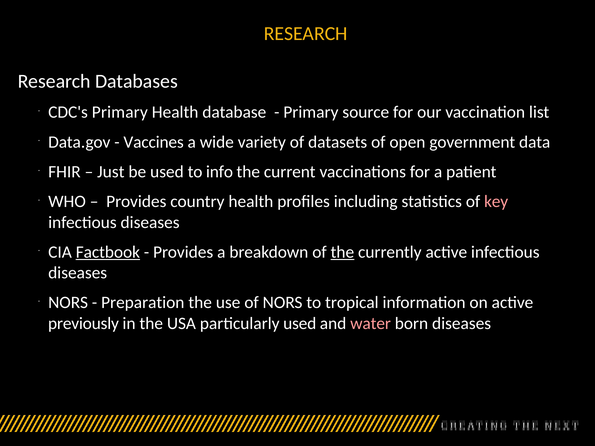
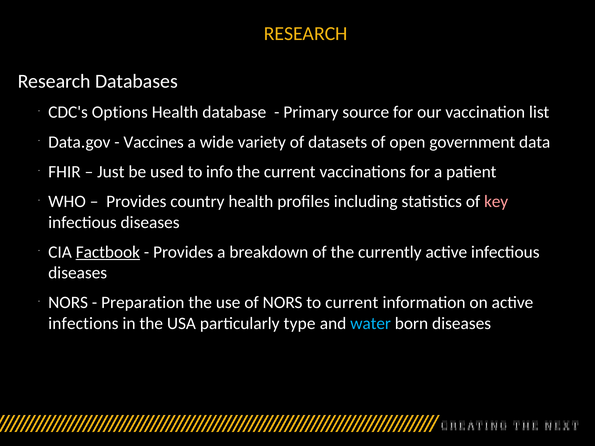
CDC's Primary: Primary -> Options
the at (342, 252) underline: present -> none
to tropical: tropical -> current
previously: previously -> infections
particularly used: used -> type
water colour: pink -> light blue
